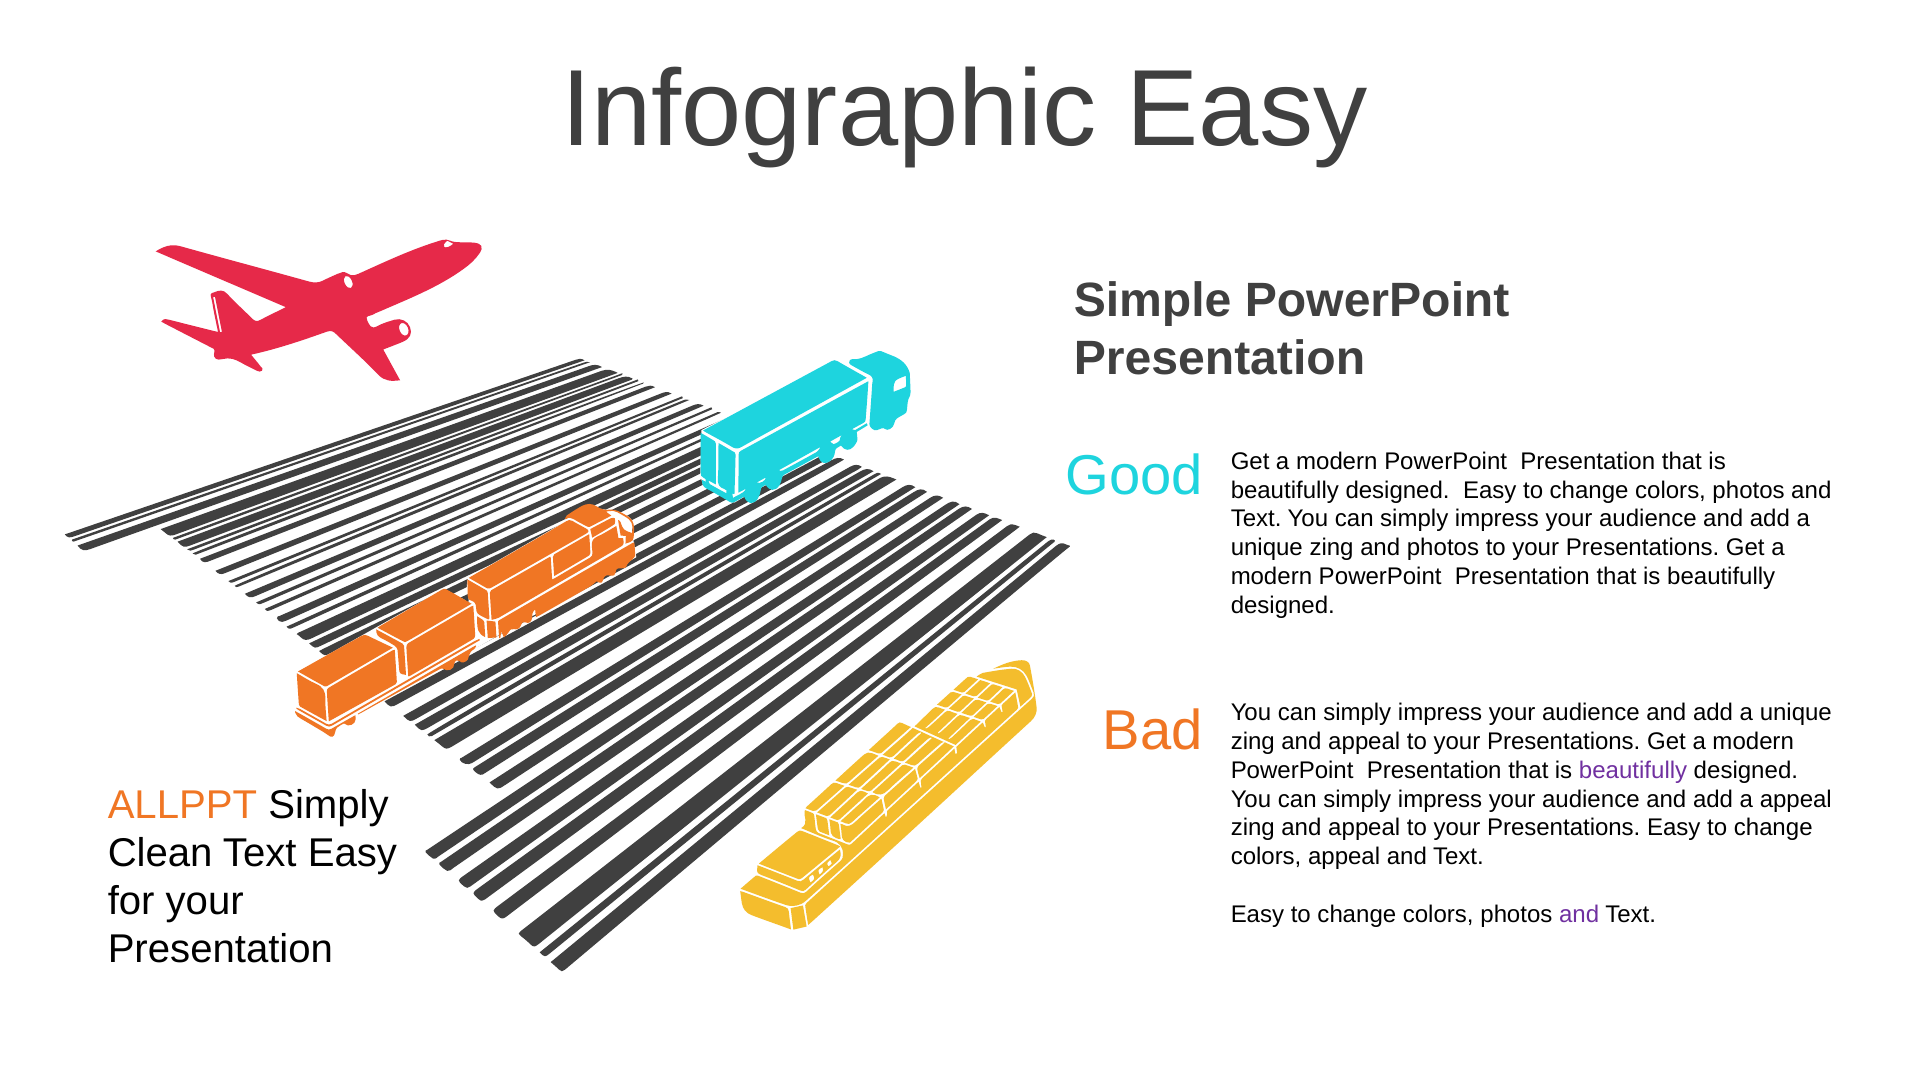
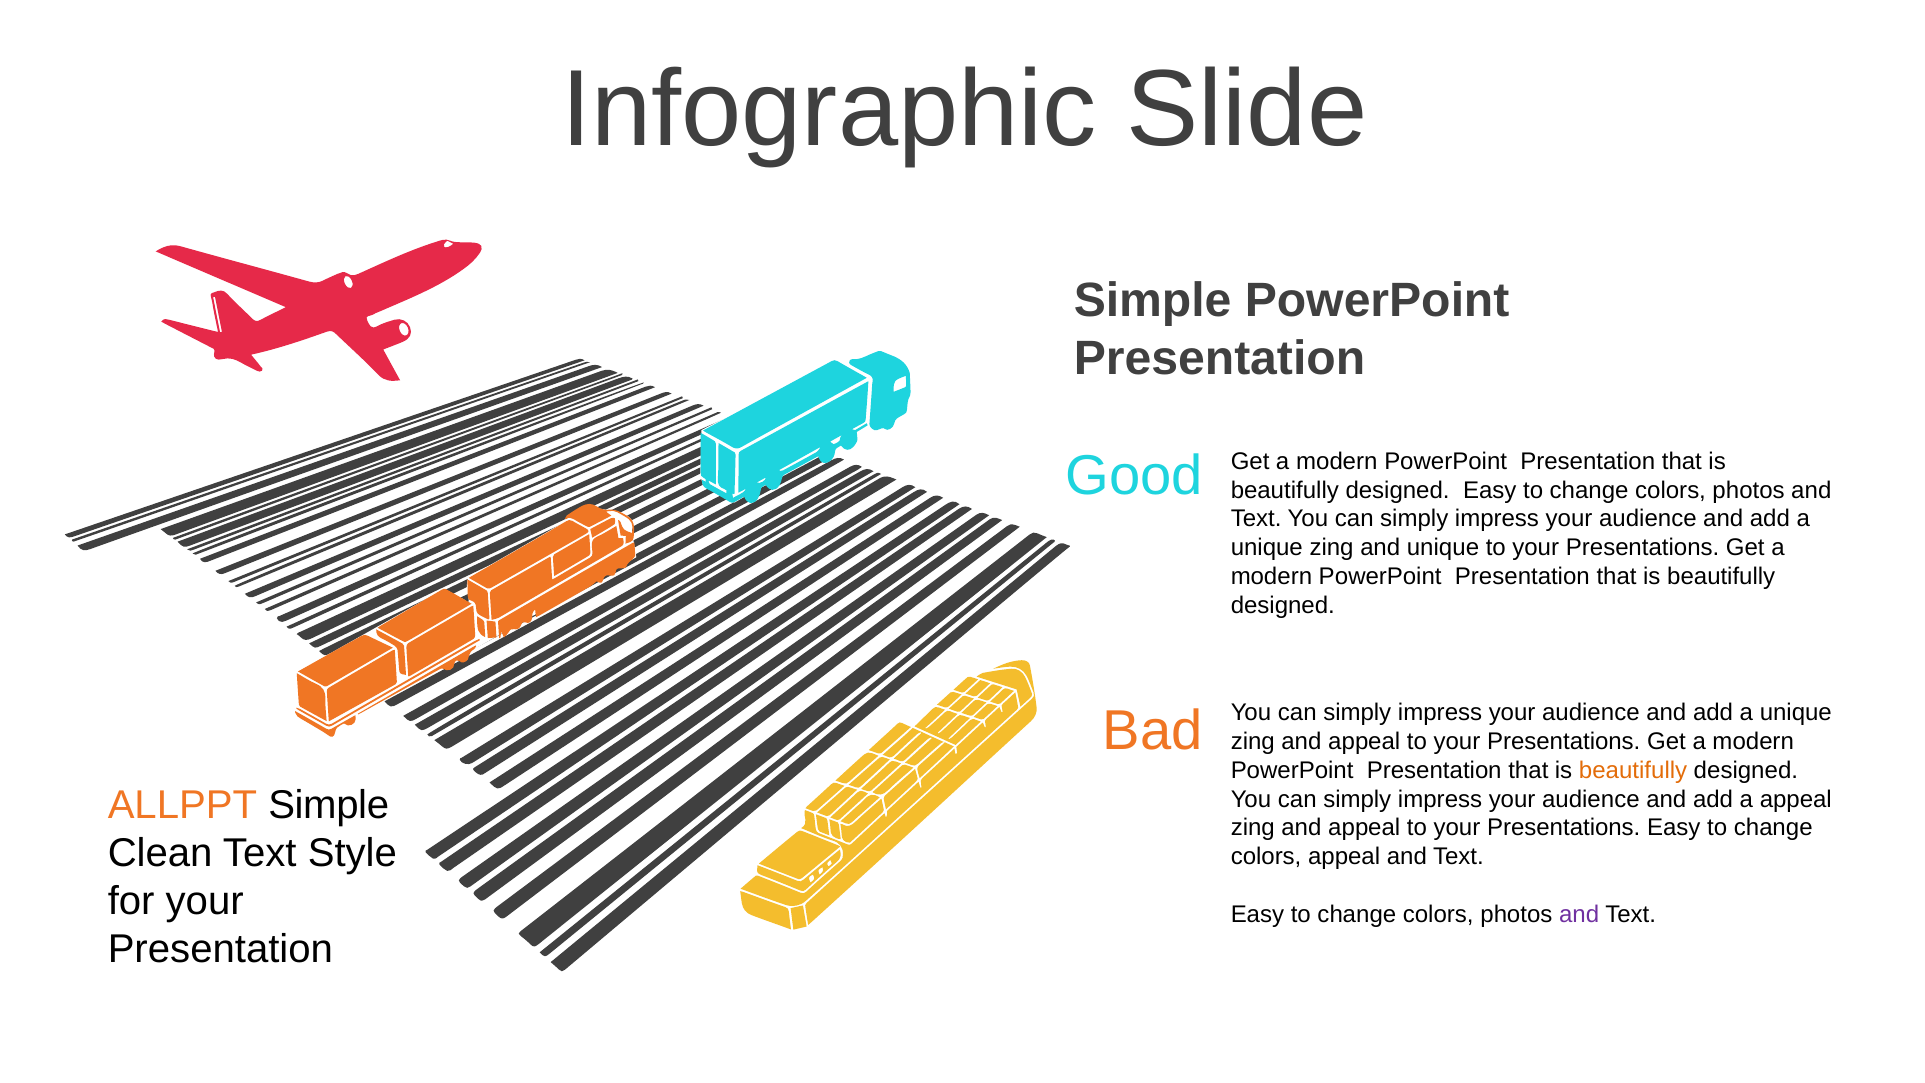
Infographic Easy: Easy -> Slide
and photos: photos -> unique
beautifully at (1633, 770) colour: purple -> orange
ALLPPT Simply: Simply -> Simple
Clean Text Easy: Easy -> Style
